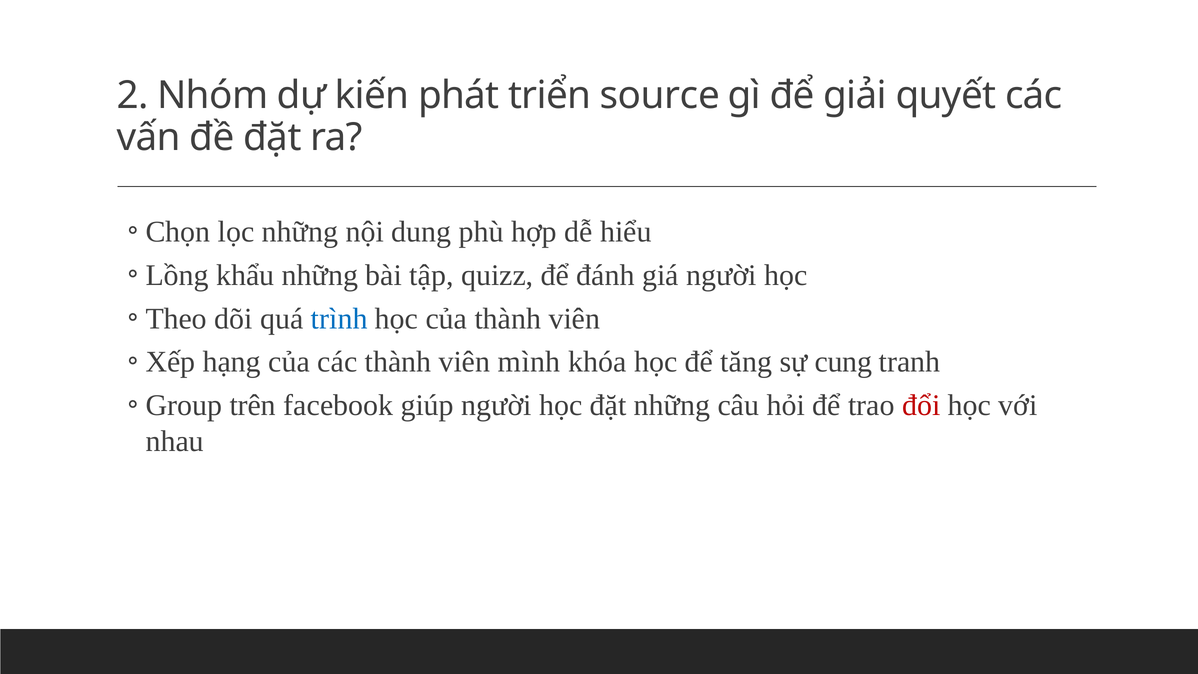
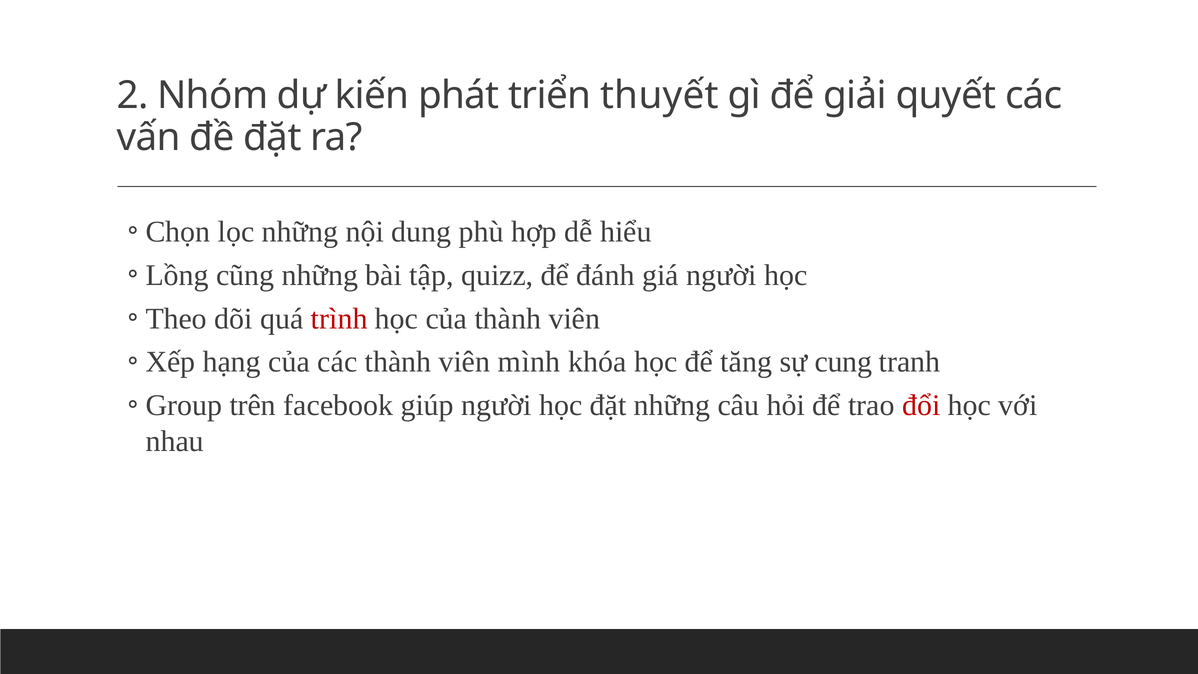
source: source -> thuyết
khẩu: khẩu -> cũng
trình colour: blue -> red
